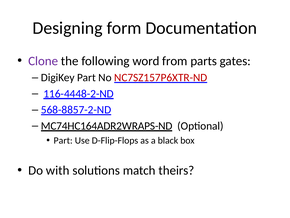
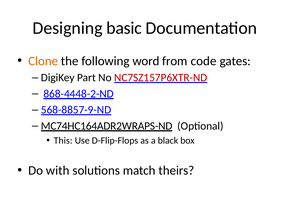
form: form -> basic
Clone colour: purple -> orange
parts: parts -> code
116-4448-2-ND: 116-4448-2-ND -> 868-4448-2-ND
568-8857-2-ND: 568-8857-2-ND -> 568-8857-9-ND
Part at (63, 140): Part -> This
